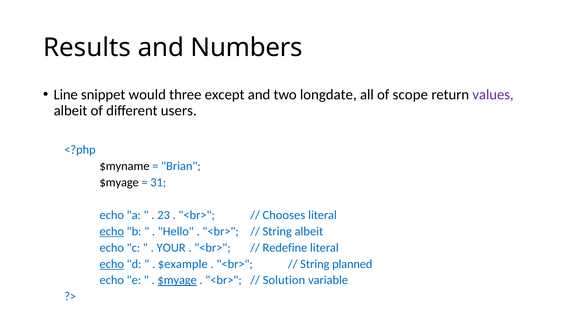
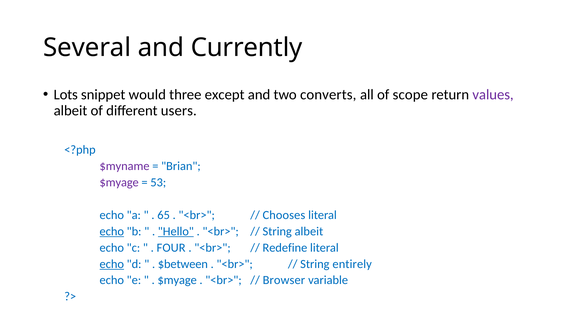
Results: Results -> Several
Numbers: Numbers -> Currently
Line: Line -> Lots
longdate: longdate -> converts
$myname colour: black -> purple
$myage at (119, 182) colour: black -> purple
31: 31 -> 53
23: 23 -> 65
Hello underline: none -> present
YOUR: YOUR -> FOUR
$example: $example -> $between
planned: planned -> entirely
$myage at (177, 280) underline: present -> none
Solution: Solution -> Browser
